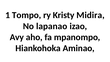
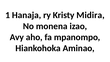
Tompo: Tompo -> Hanaja
lapanao: lapanao -> monena
